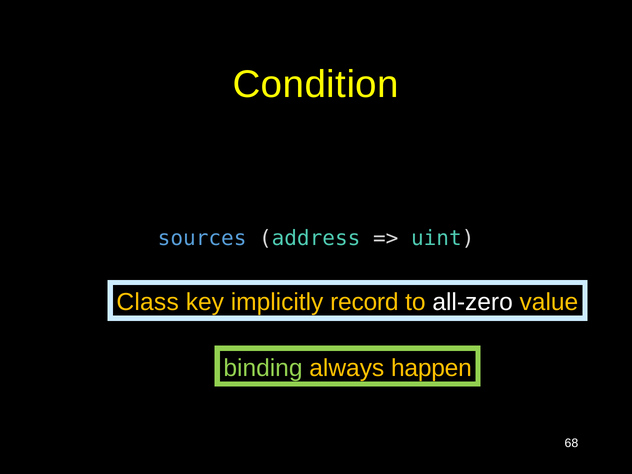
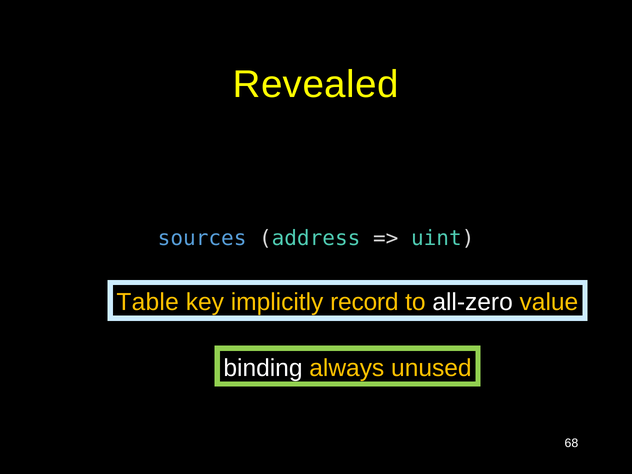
Condition: Condition -> Revealed
Class: Class -> Table
binding colour: light green -> white
happen: happen -> unused
